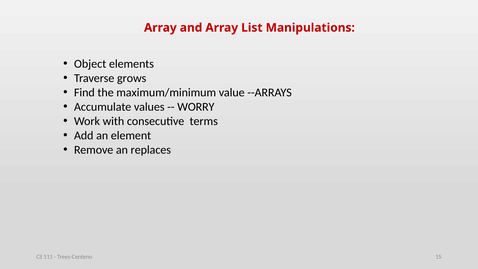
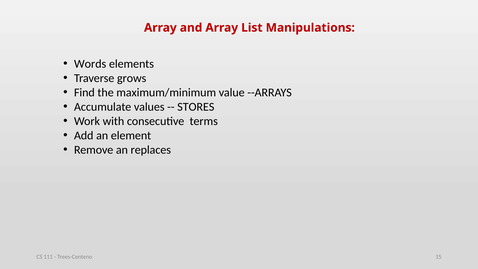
Object: Object -> Words
WORRY: WORRY -> STORES
